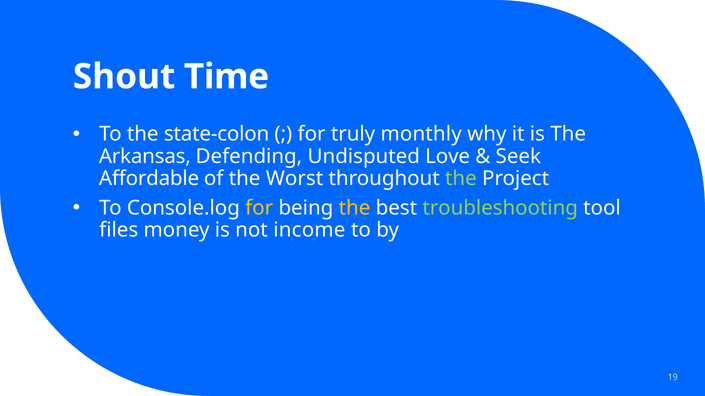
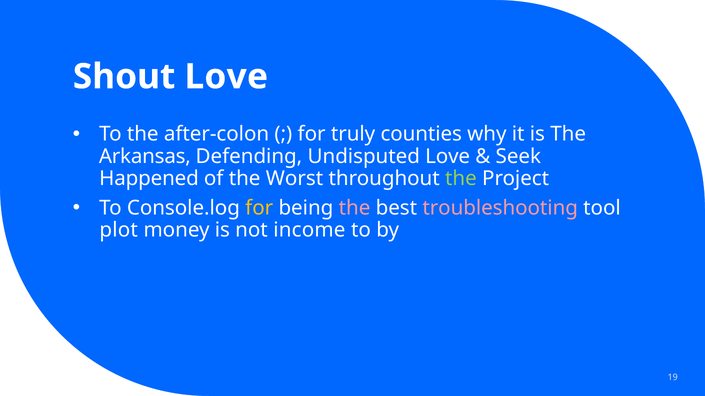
Shout Time: Time -> Love
state-colon: state-colon -> after-colon
monthly: monthly -> counties
Affordable: Affordable -> Happened
the at (355, 208) colour: yellow -> pink
troubleshooting colour: light green -> pink
files: files -> plot
